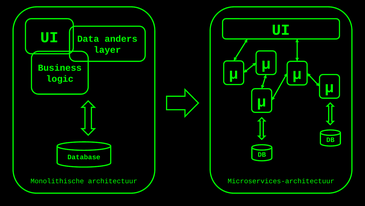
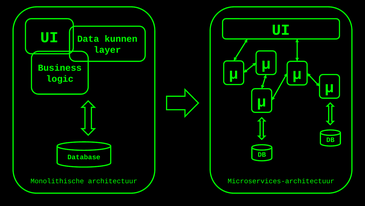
anders: anders -> kunnen
